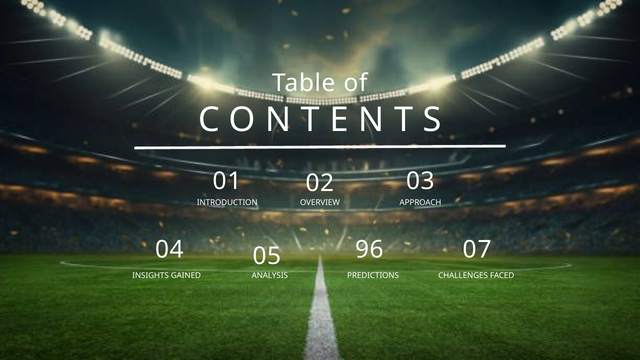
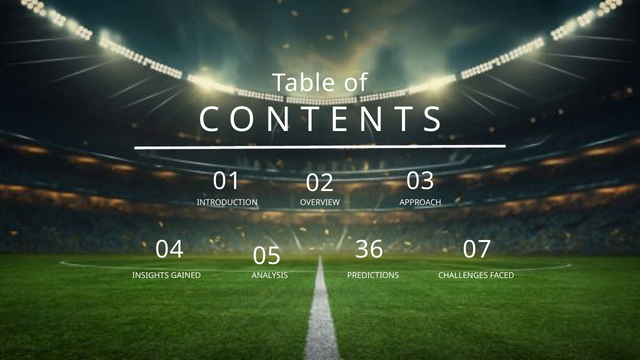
96: 96 -> 36
